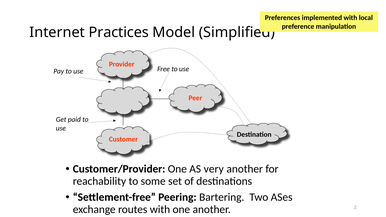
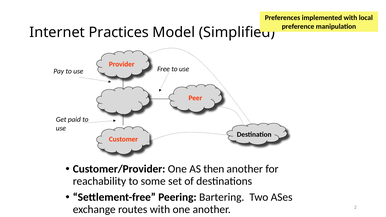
very: very -> then
